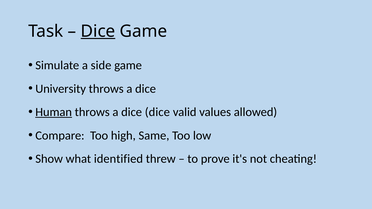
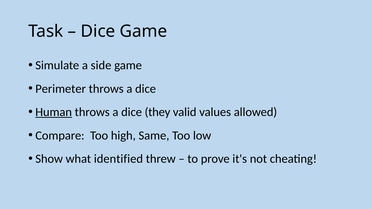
Dice at (98, 31) underline: present -> none
University: University -> Perimeter
dice dice: dice -> they
